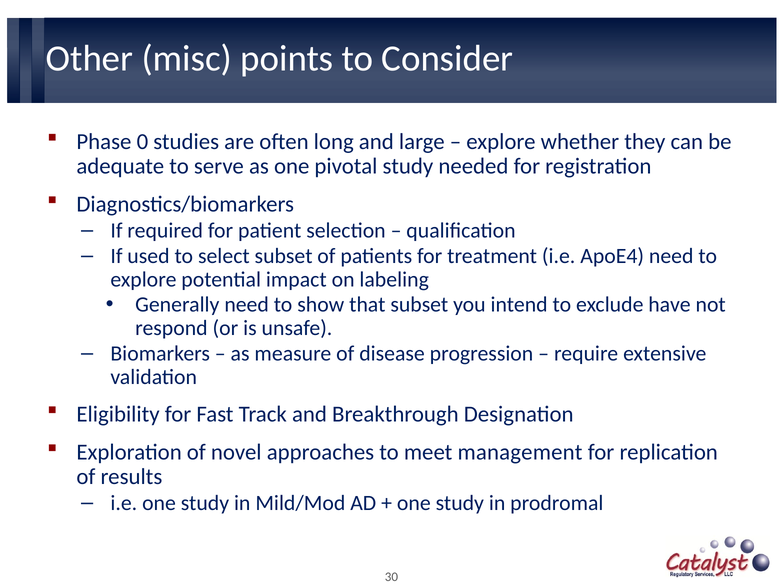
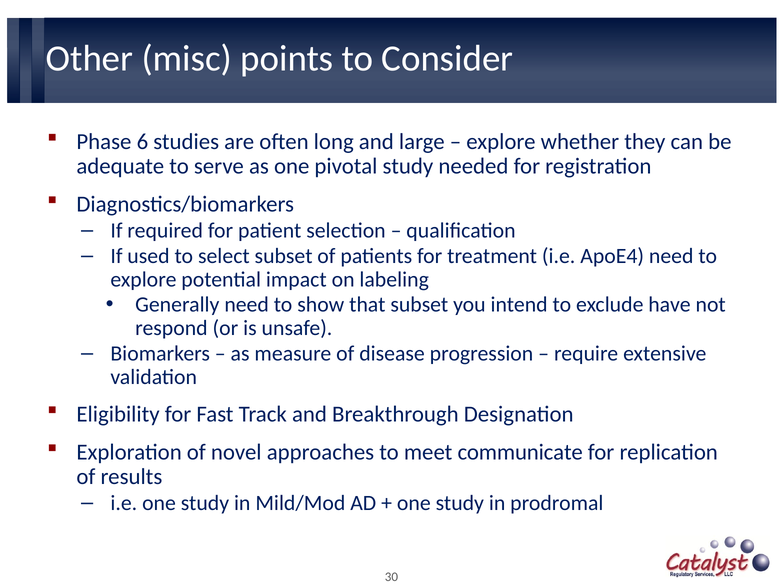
0: 0 -> 6
management: management -> communicate
